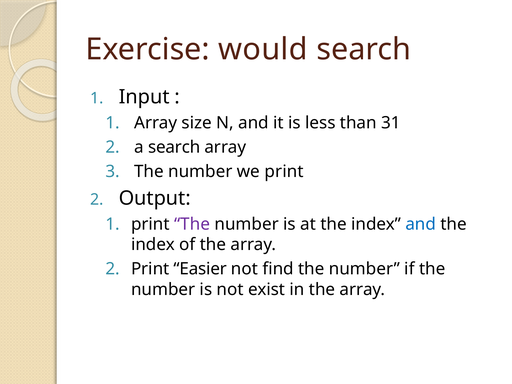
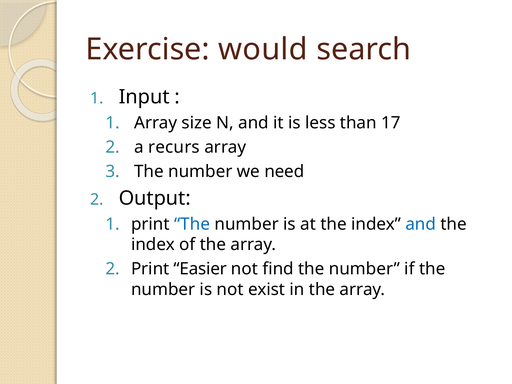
31: 31 -> 17
a search: search -> recurs
we print: print -> need
The at (192, 224) colour: purple -> blue
